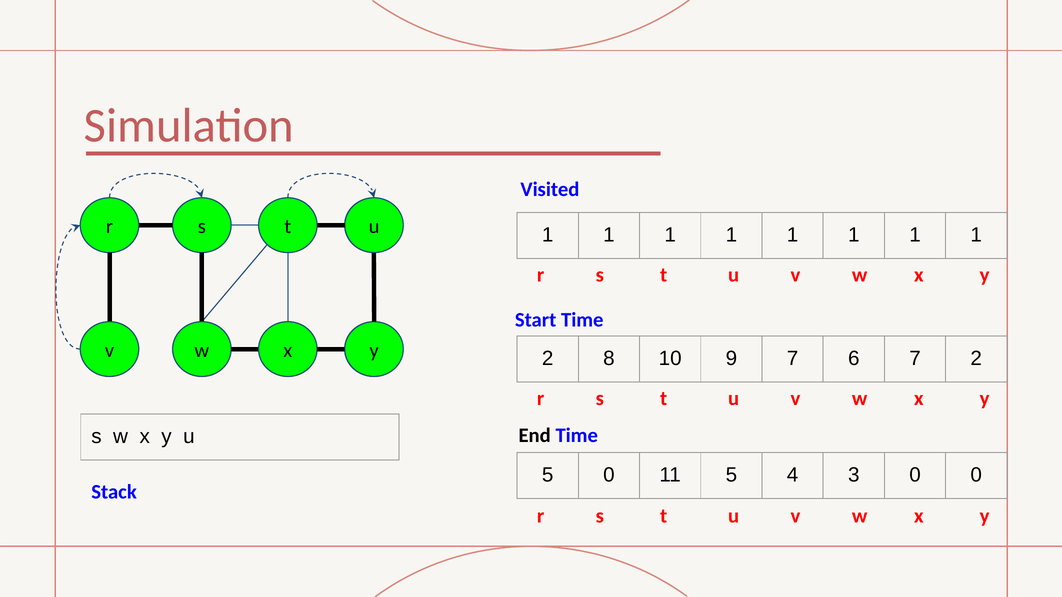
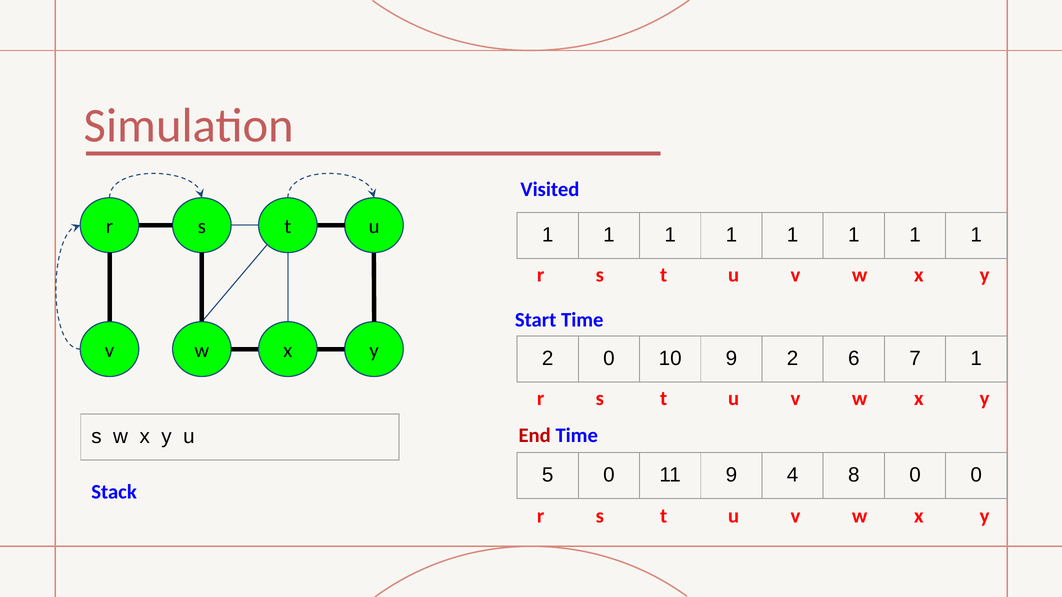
2 8: 8 -> 0
9 7: 7 -> 2
7 2: 2 -> 1
End colour: black -> red
11 5: 5 -> 9
3: 3 -> 8
